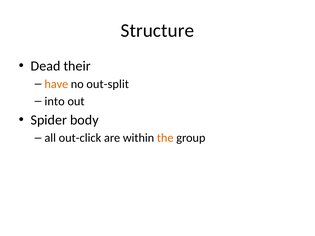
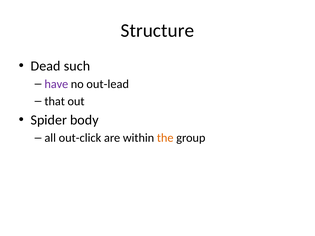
their: their -> such
have colour: orange -> purple
out-split: out-split -> out-lead
into: into -> that
